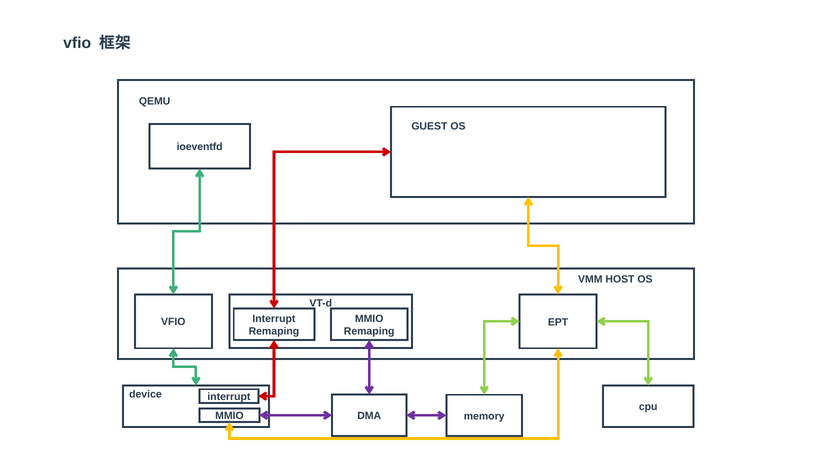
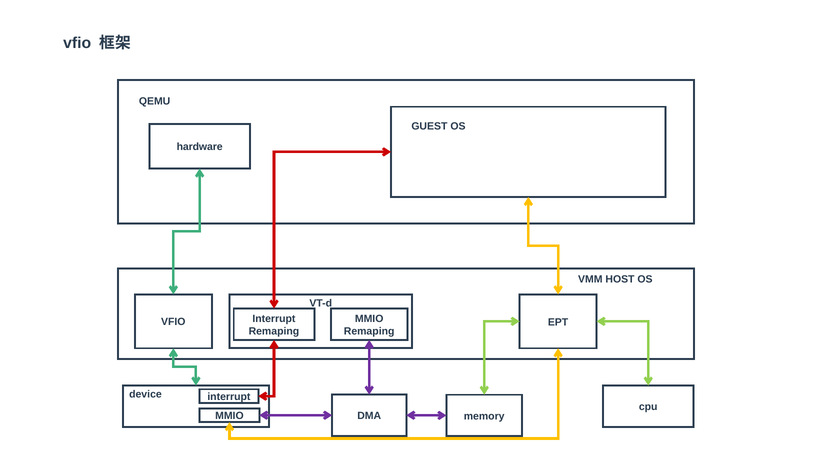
ioeventfd: ioeventfd -> hardware
